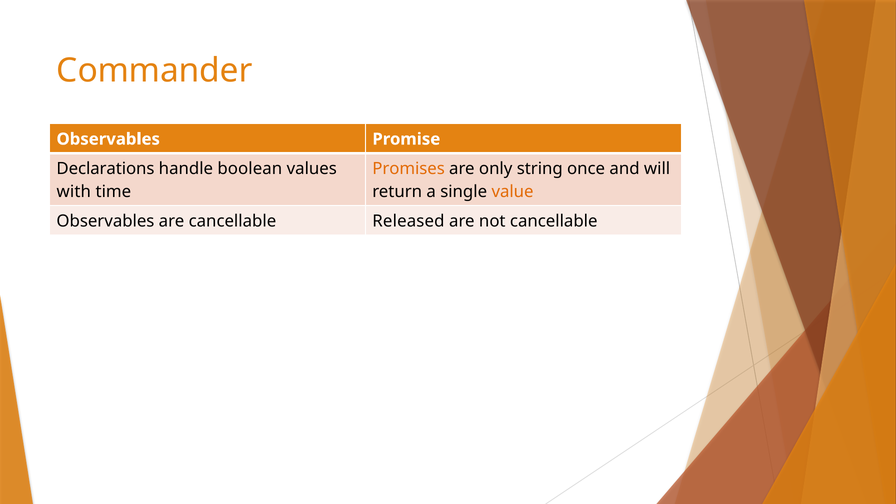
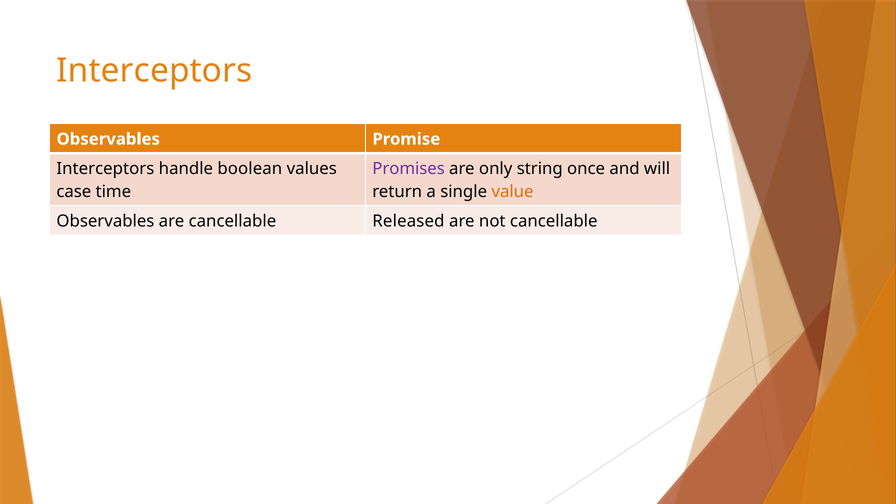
Commander at (155, 71): Commander -> Interceptors
Declarations at (105, 169): Declarations -> Interceptors
Promises colour: orange -> purple
with: with -> case
